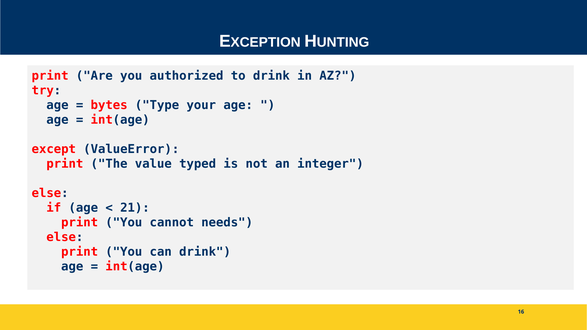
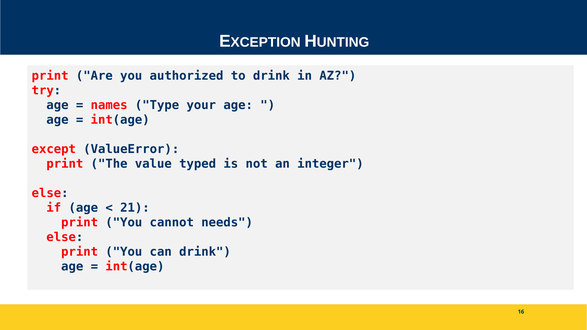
bytes: bytes -> names
